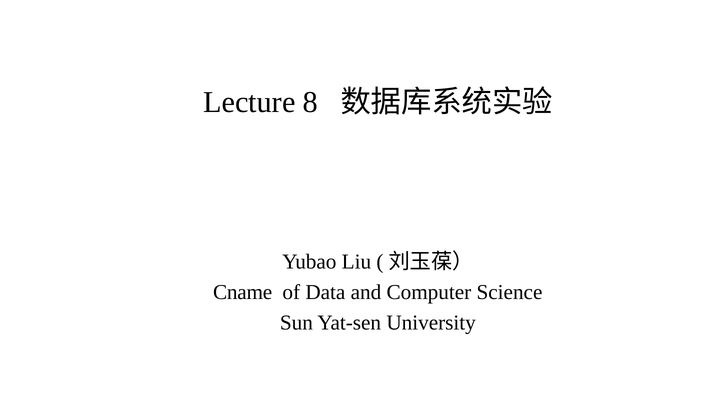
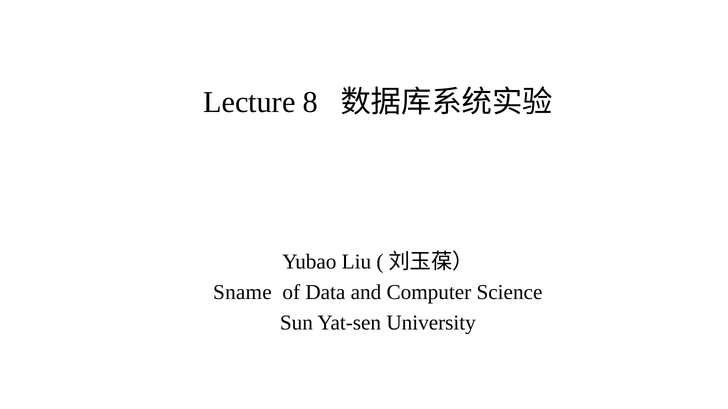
Cname: Cname -> Sname
